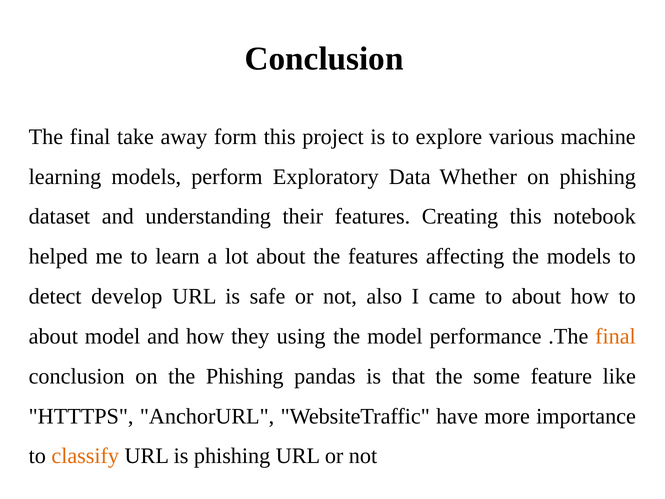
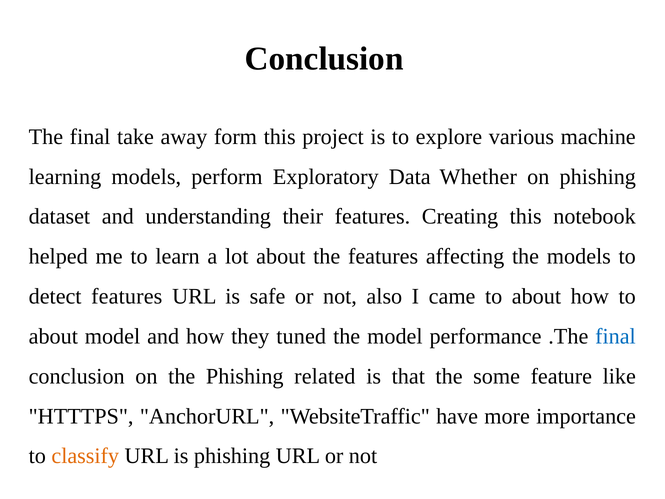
detect develop: develop -> features
using: using -> tuned
final at (615, 336) colour: orange -> blue
pandas: pandas -> related
